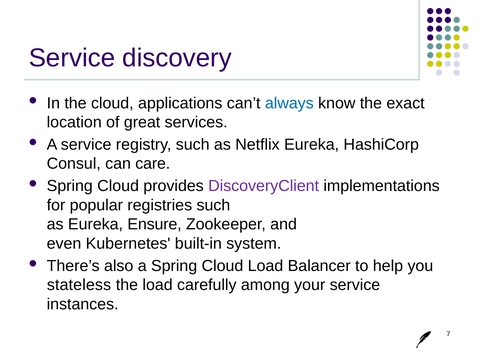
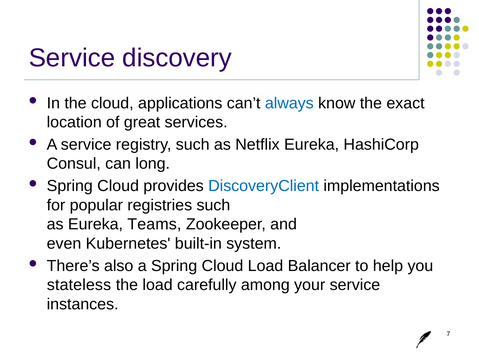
care: care -> long
DiscoveryClient colour: purple -> blue
Ensure: Ensure -> Teams
